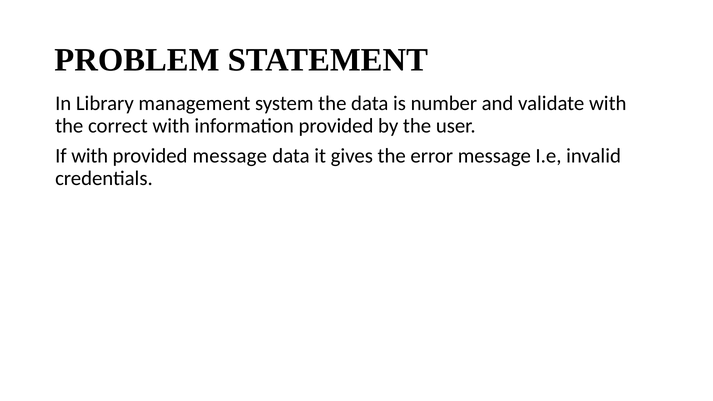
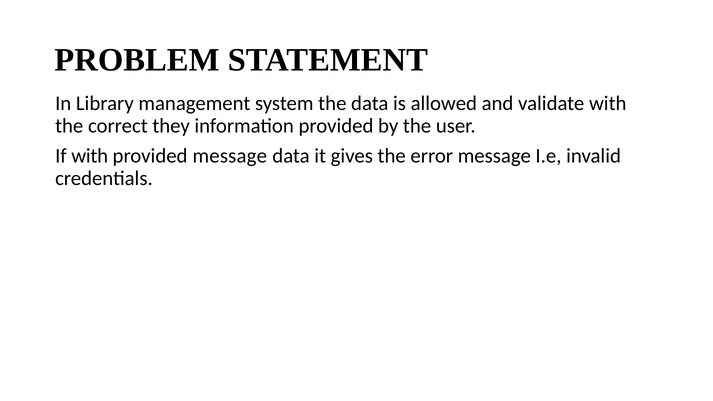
number: number -> allowed
correct with: with -> they
